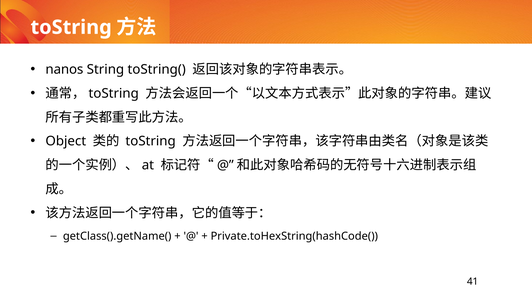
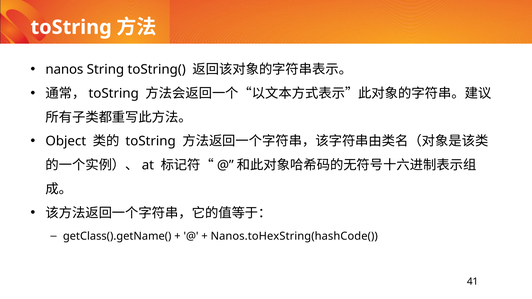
Private.toHexString(hashCode(: Private.toHexString(hashCode( -> Nanos.toHexString(hashCode(
